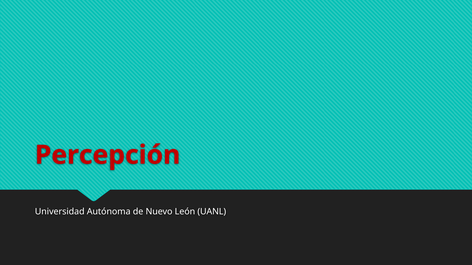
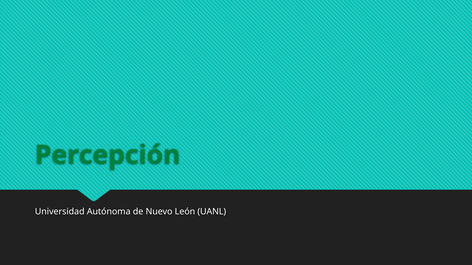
Percepción colour: red -> green
